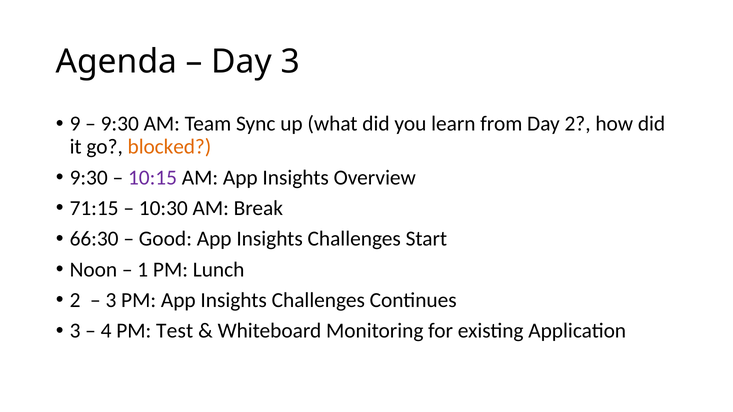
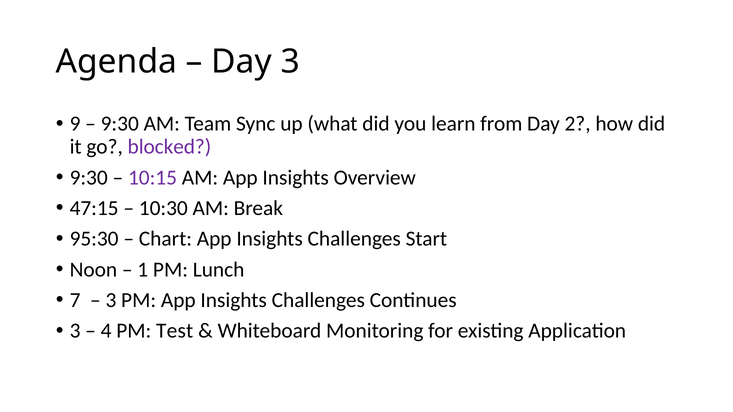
blocked colour: orange -> purple
71:15: 71:15 -> 47:15
66:30: 66:30 -> 95:30
Good: Good -> Chart
2 at (75, 300): 2 -> 7
